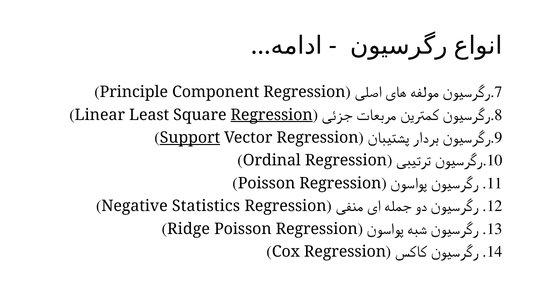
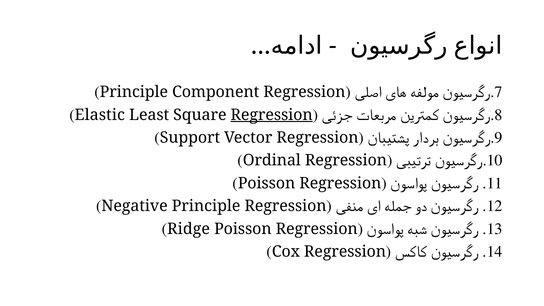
Linear: Linear -> Elastic
Support underline: present -> none
Negative Statistics: Statistics -> Principle
